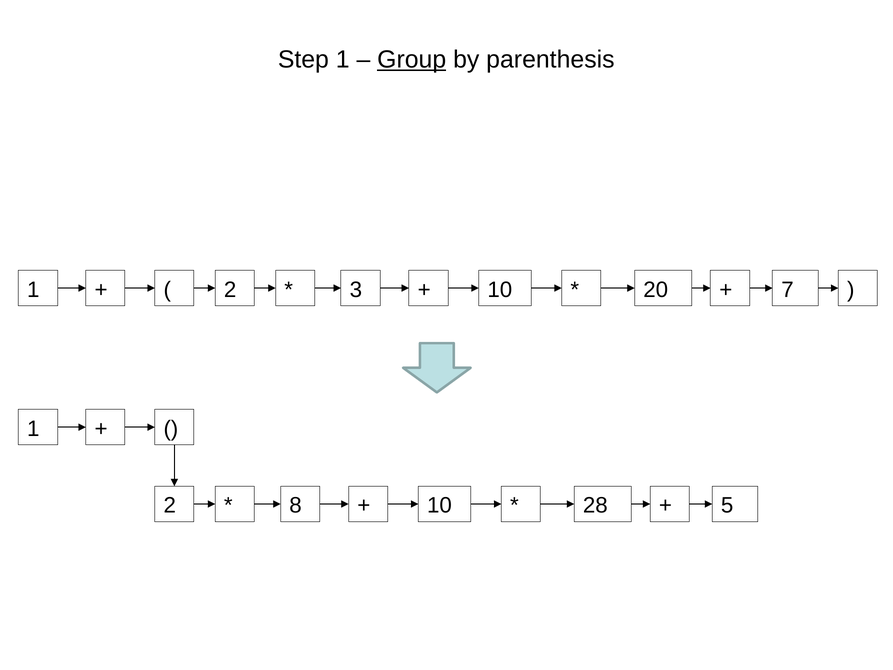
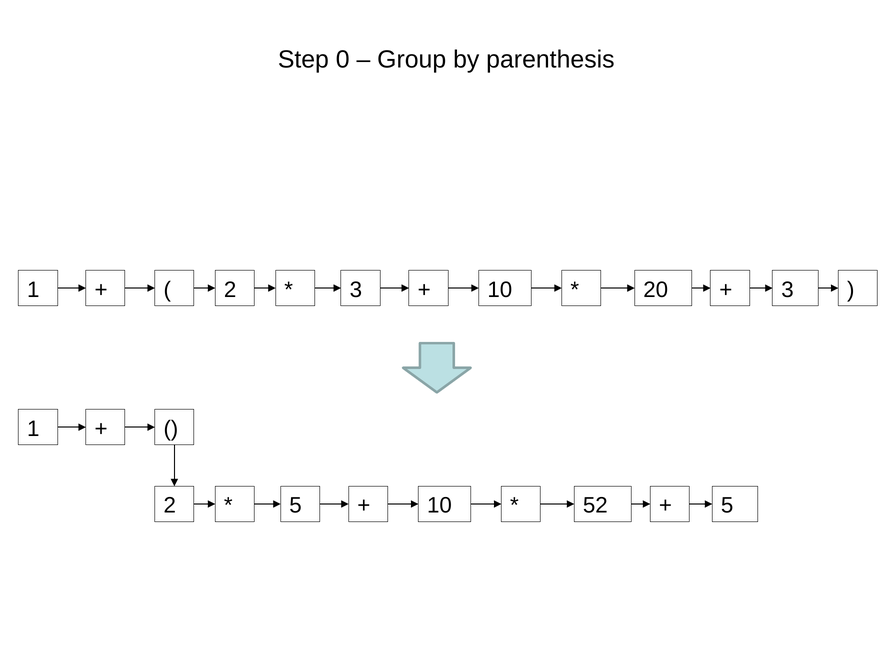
Step 1: 1 -> 0
Group underline: present -> none
7 at (787, 290): 7 -> 3
8 at (296, 505): 8 -> 5
28: 28 -> 52
